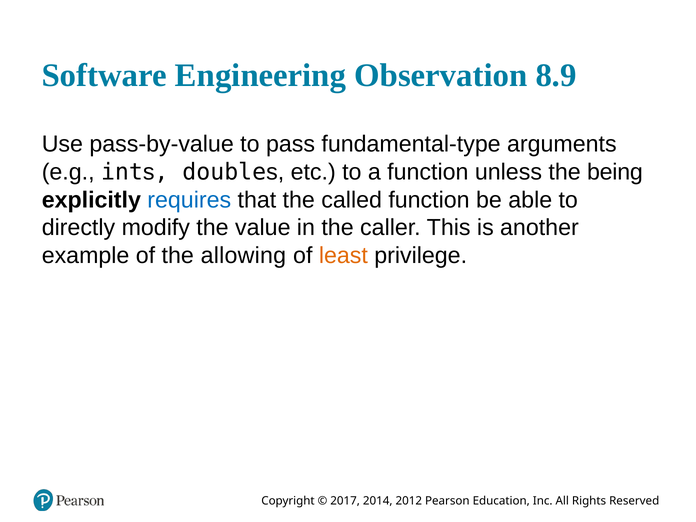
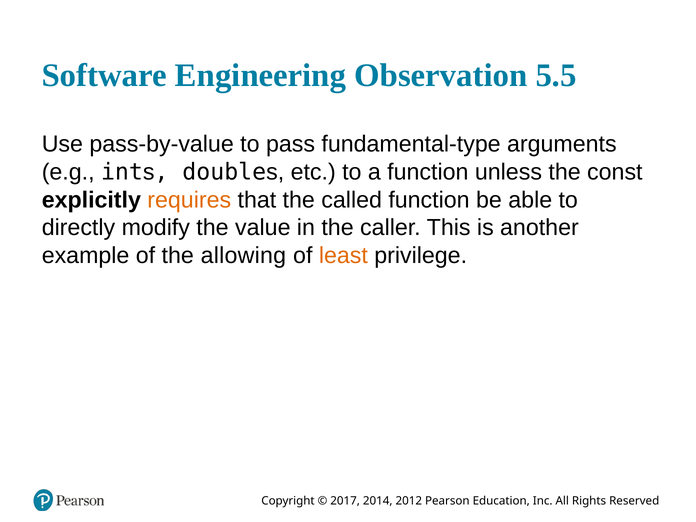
8.9: 8.9 -> 5.5
being: being -> const
requires colour: blue -> orange
